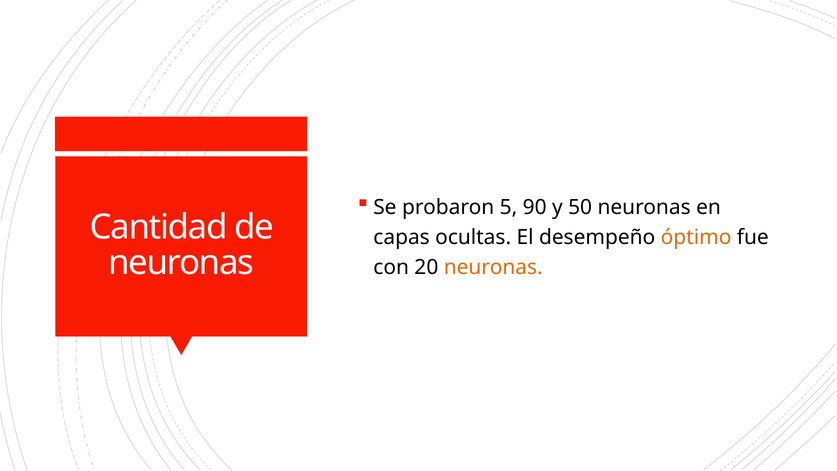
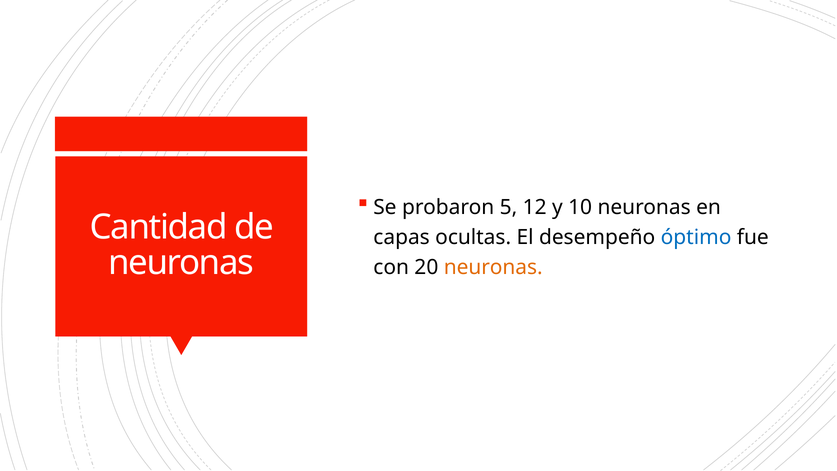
90: 90 -> 12
50: 50 -> 10
óptimo colour: orange -> blue
